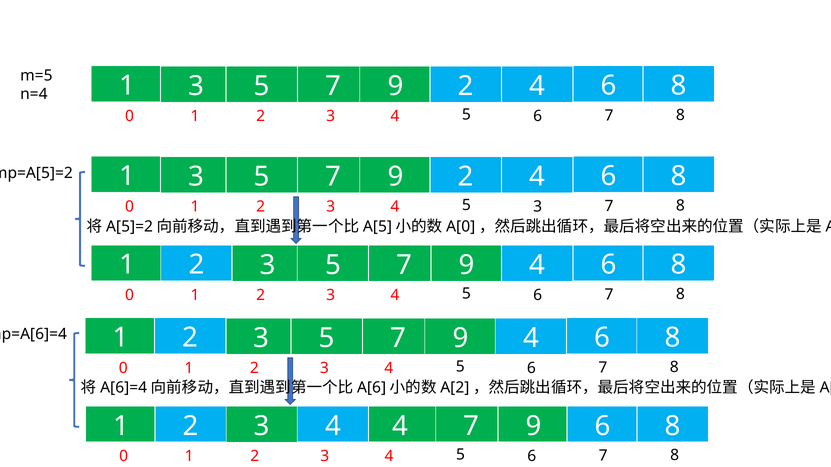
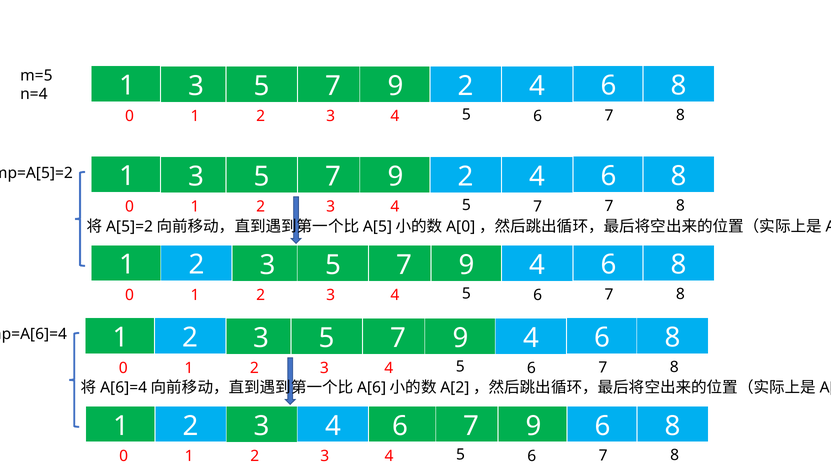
4 5 3: 3 -> 7
1 3 4: 4 -> 6
